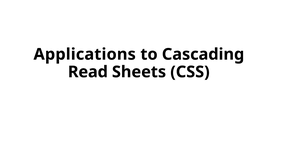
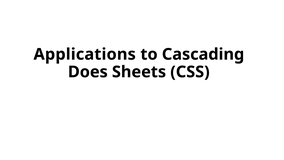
Read: Read -> Does
